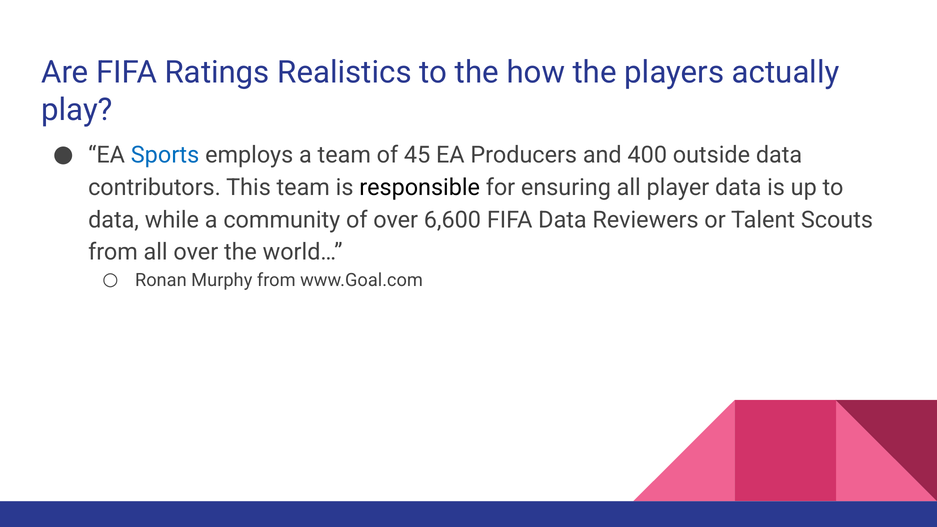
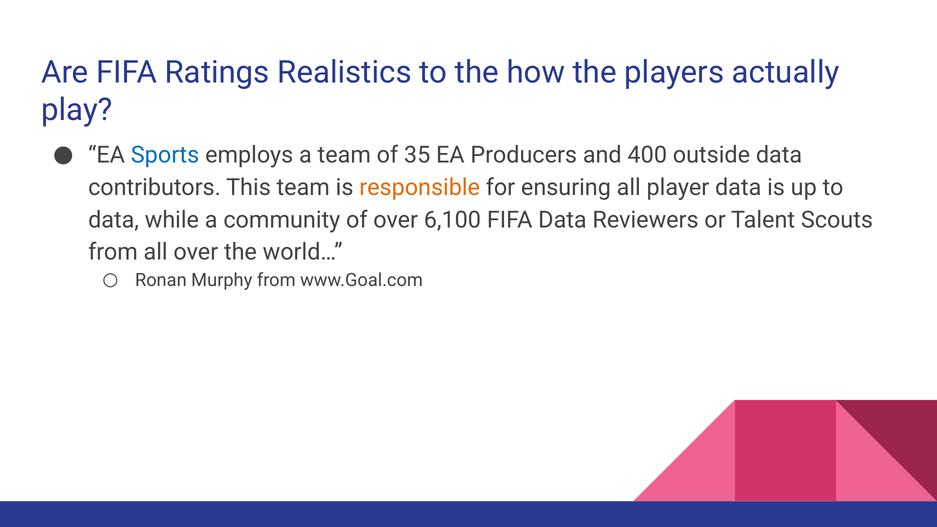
45: 45 -> 35
responsible colour: black -> orange
6,600: 6,600 -> 6,100
